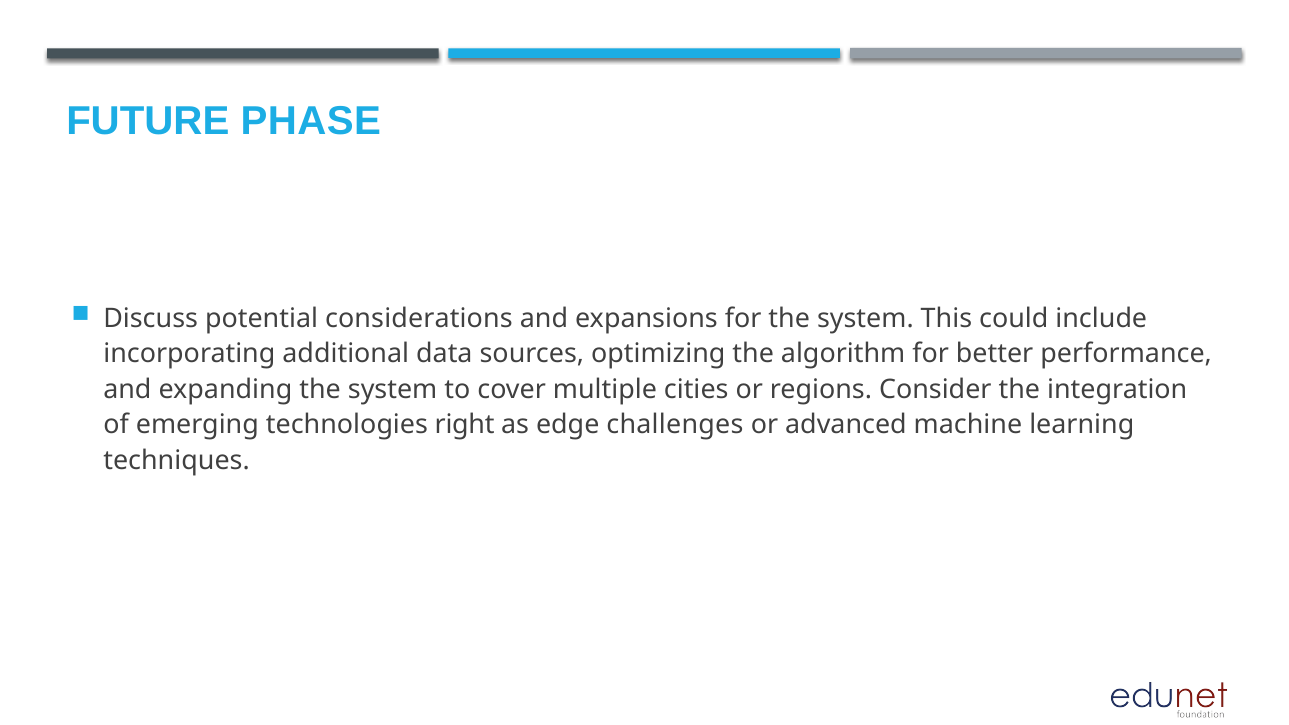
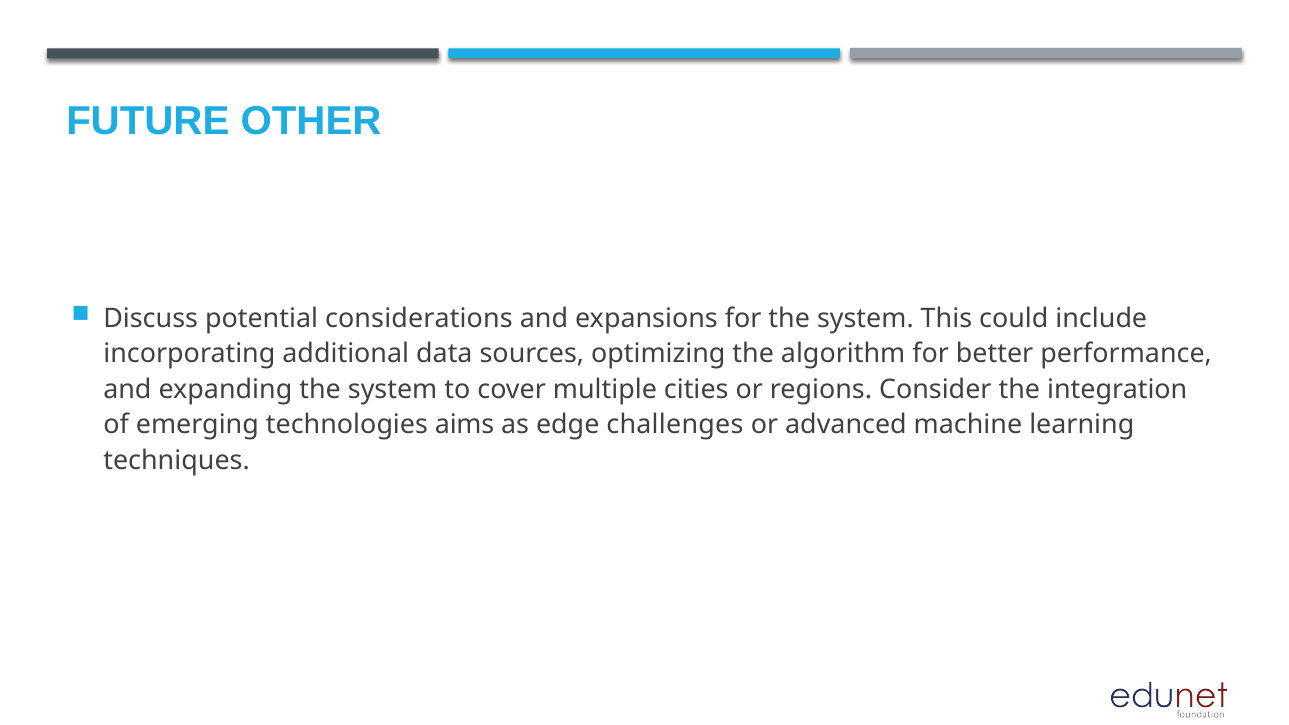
PHASE: PHASE -> OTHER
right: right -> aims
